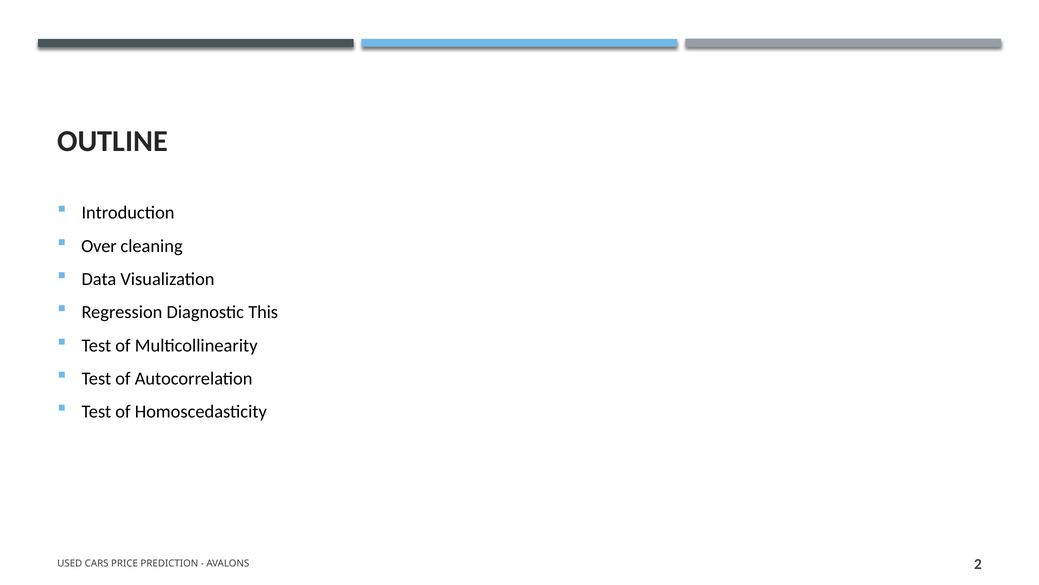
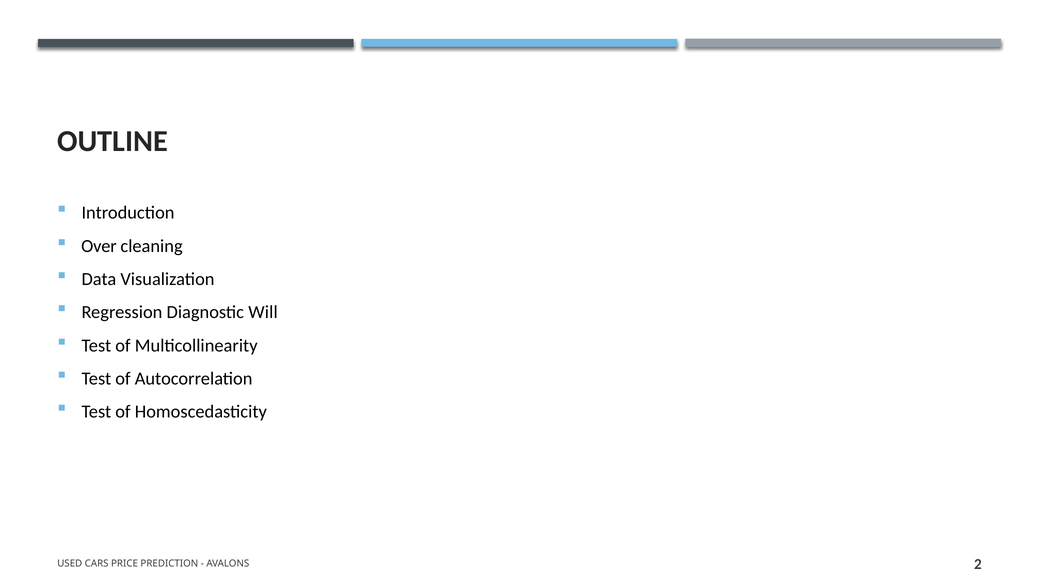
This: This -> Will
